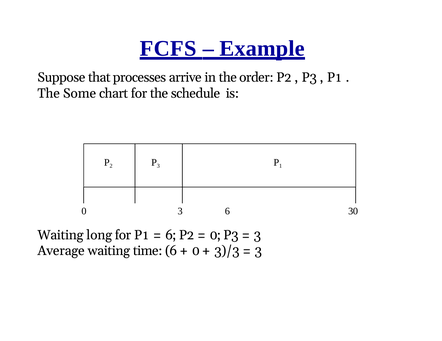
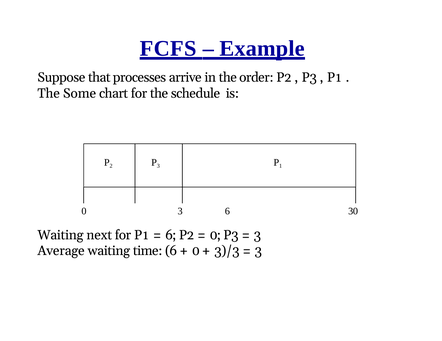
long: long -> next
